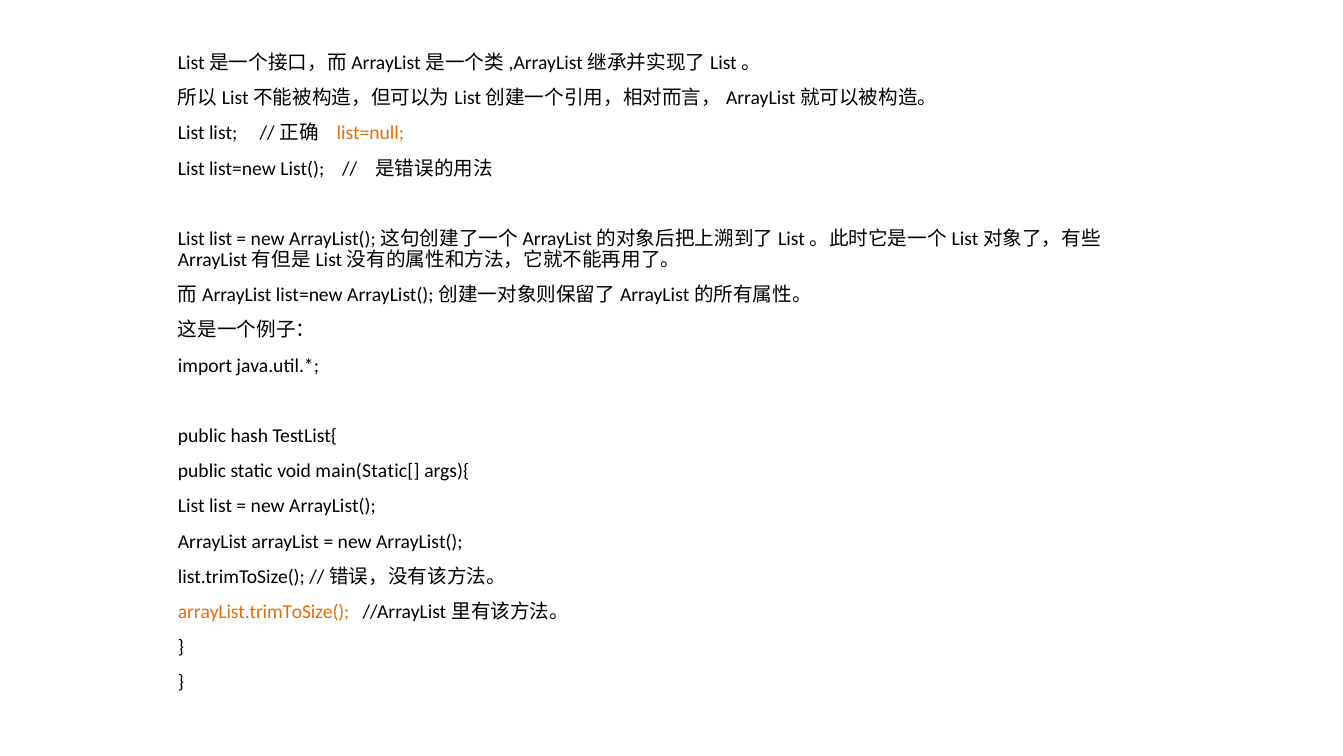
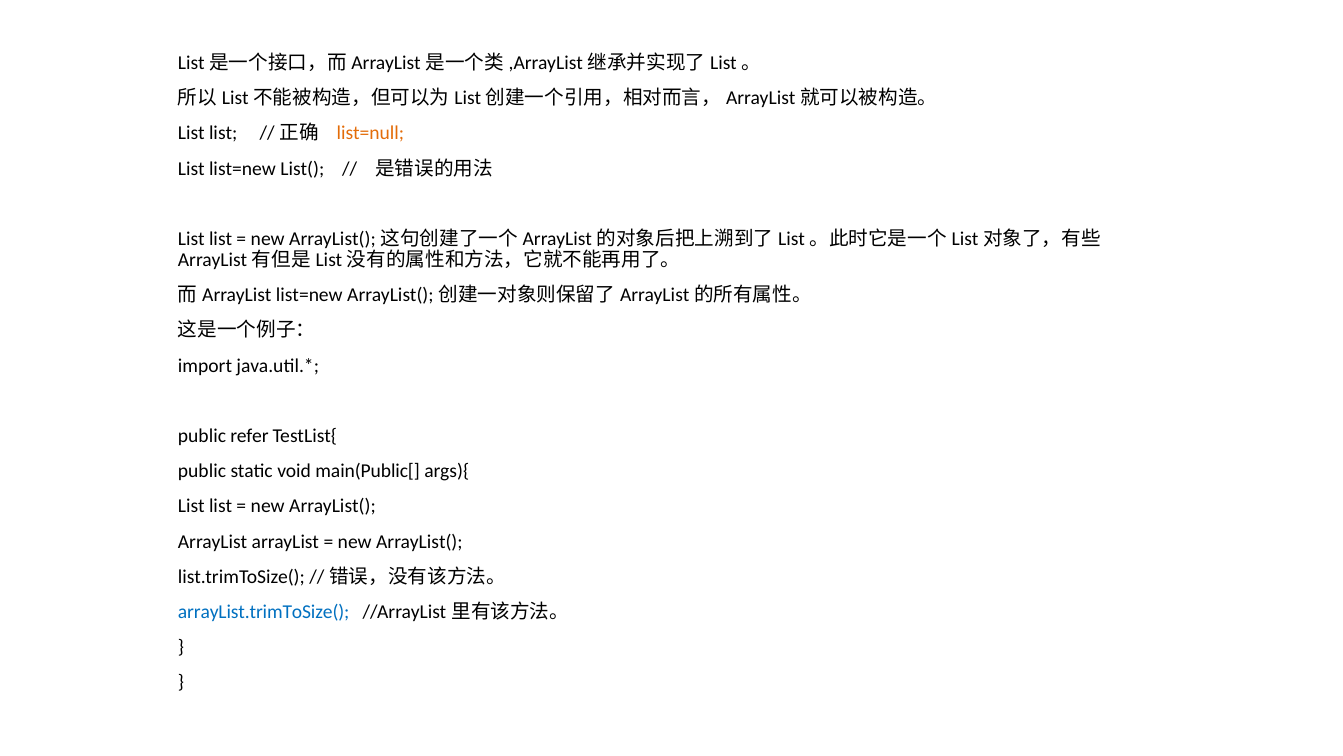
hash: hash -> refer
main(Static[: main(Static[ -> main(Public[
arrayList.trimToSize( colour: orange -> blue
